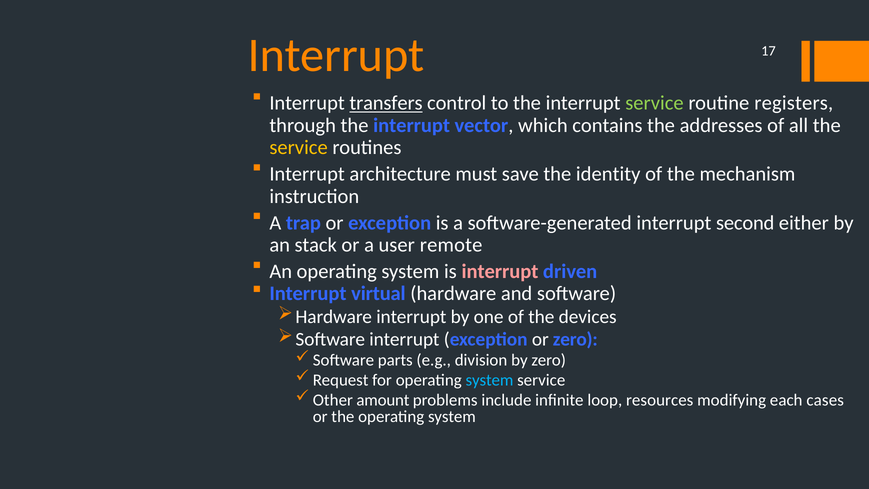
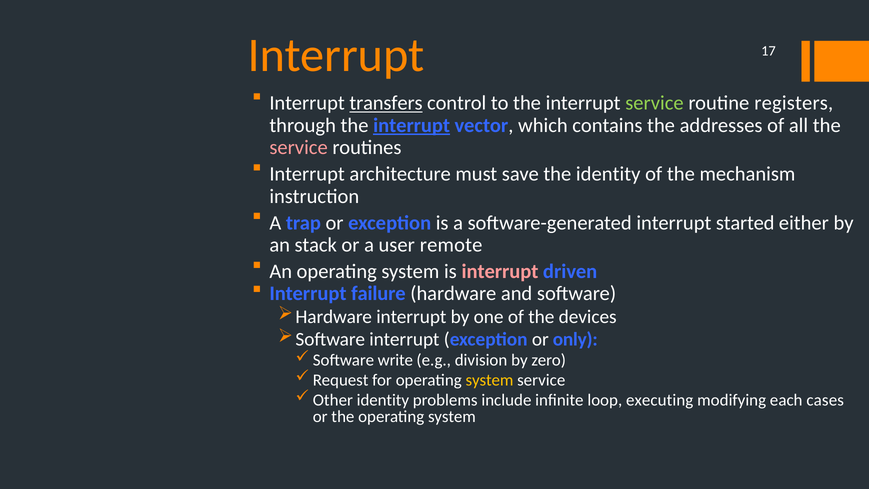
interrupt at (412, 125) underline: none -> present
service at (299, 148) colour: yellow -> pink
second: second -> started
virtual: virtual -> failure
or zero: zero -> only
parts: parts -> write
system at (489, 380) colour: light blue -> yellow
amount at (383, 400): amount -> identity
resources: resources -> executing
